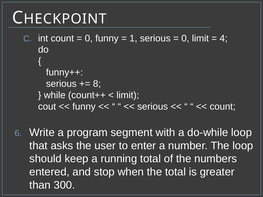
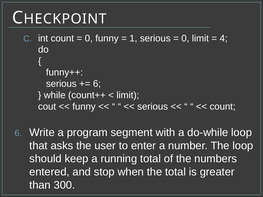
8 at (97, 84): 8 -> 6
